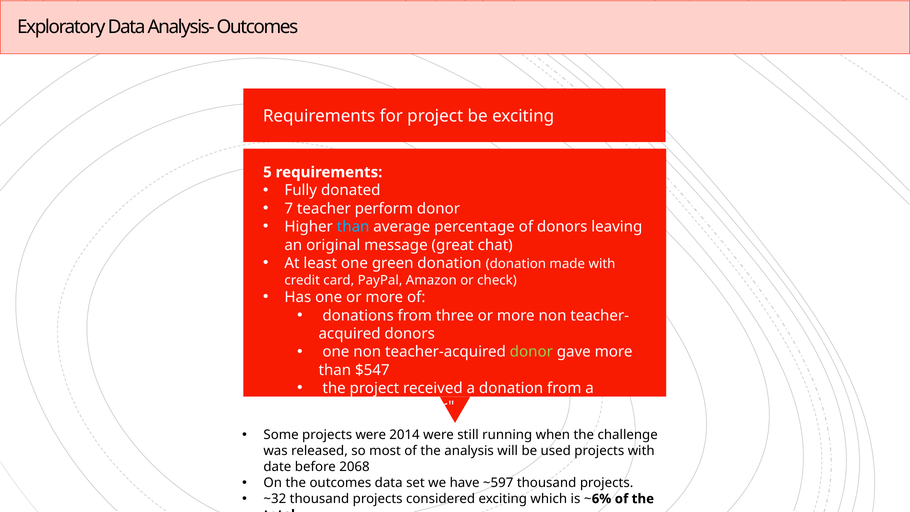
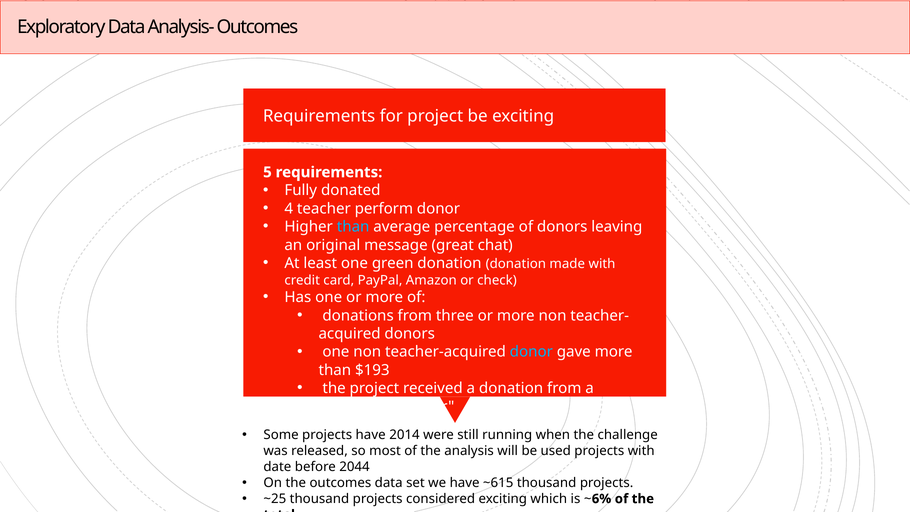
7: 7 -> 4
donor at (531, 352) colour: light green -> light blue
$547: $547 -> $193
projects were: were -> have
2068: 2068 -> 2044
~597: ~597 -> ~615
~32: ~32 -> ~25
